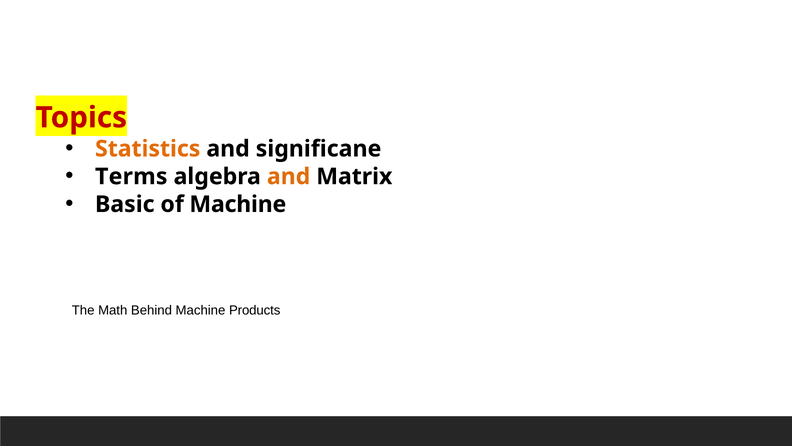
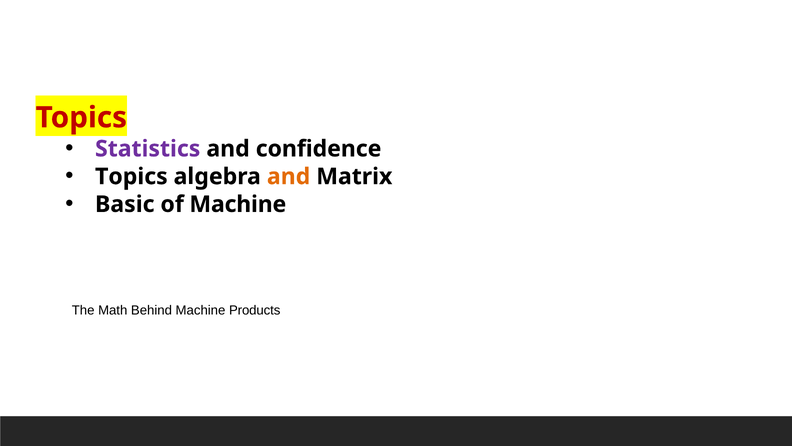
Statistics colour: orange -> purple
significane: significane -> confidence
Terms at (131, 176): Terms -> Topics
